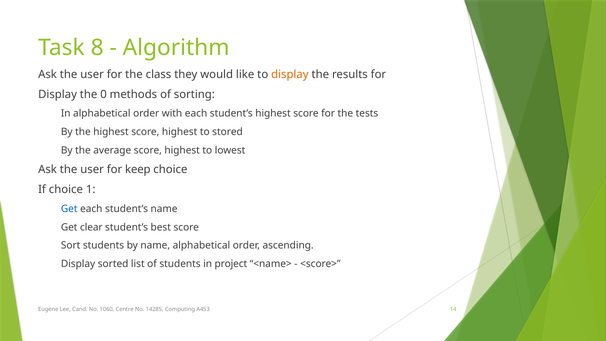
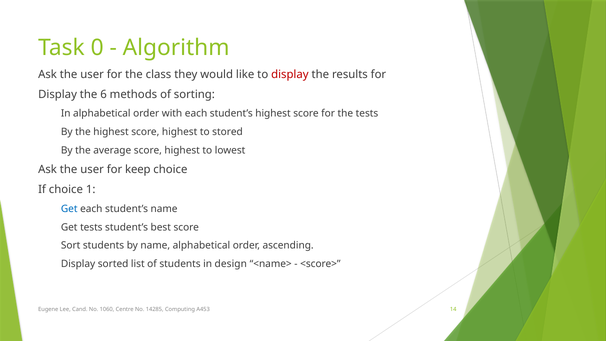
8: 8 -> 0
display at (290, 74) colour: orange -> red
0: 0 -> 6
Get clear: clear -> tests
project: project -> design
